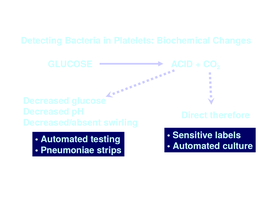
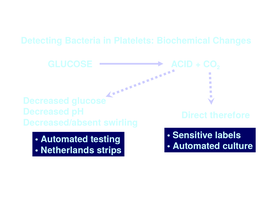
Pneumoniae: Pneumoniae -> Netherlands
